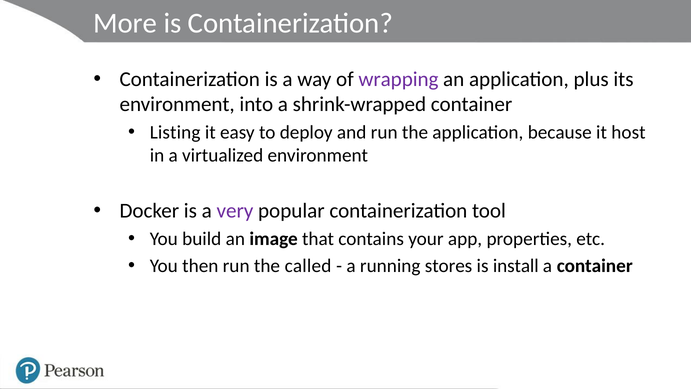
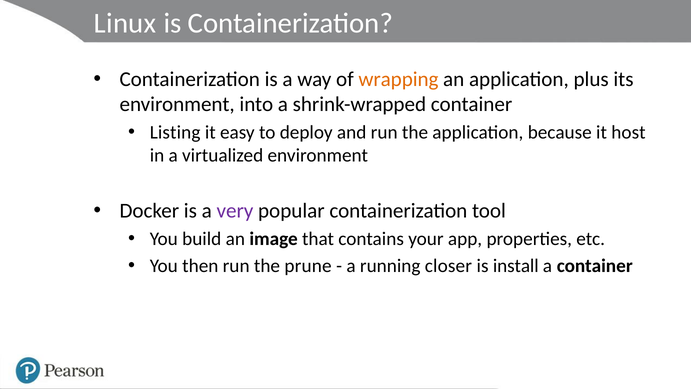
More: More -> Linux
wrapping colour: purple -> orange
called: called -> prune
stores: stores -> closer
